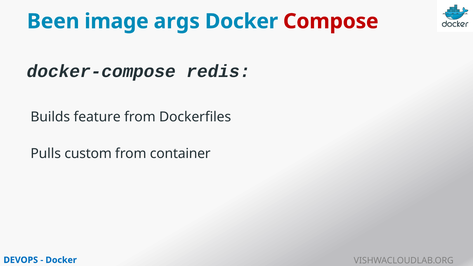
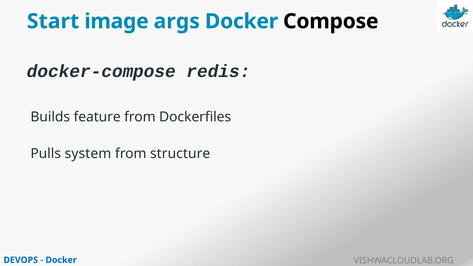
Been: Been -> Start
Compose colour: red -> black
custom: custom -> system
container: container -> structure
